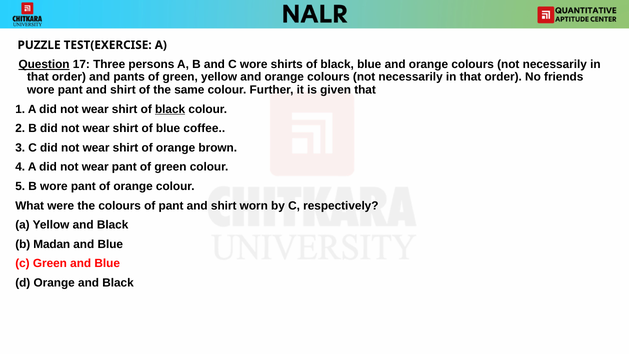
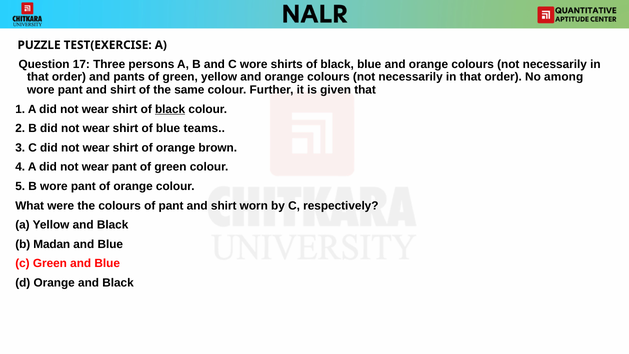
Question underline: present -> none
friends: friends -> among
coffee: coffee -> teams
